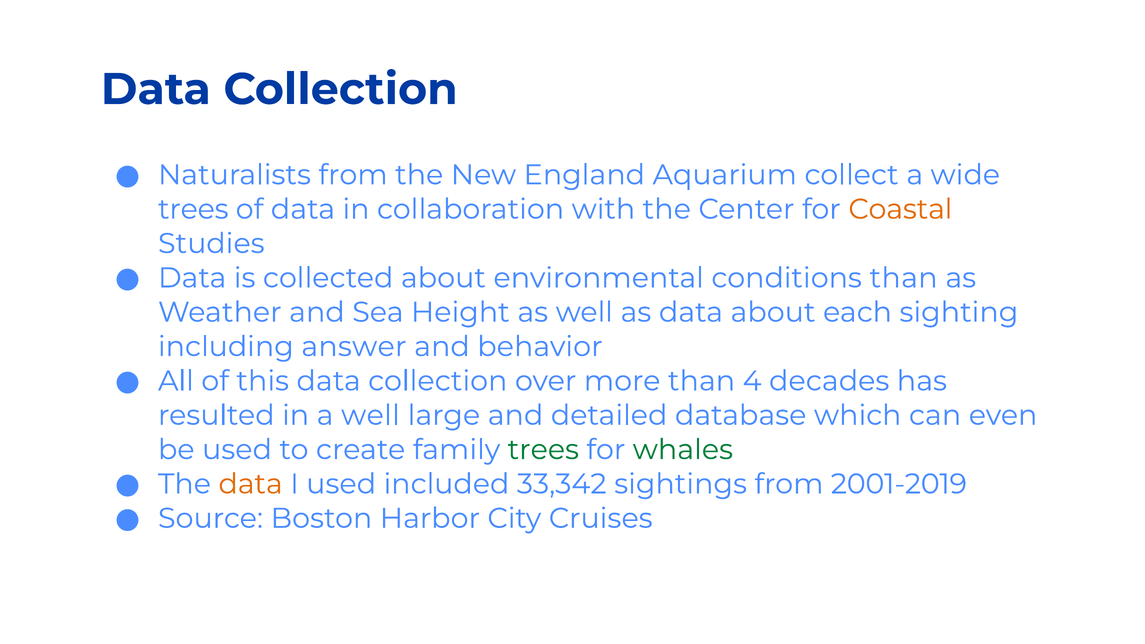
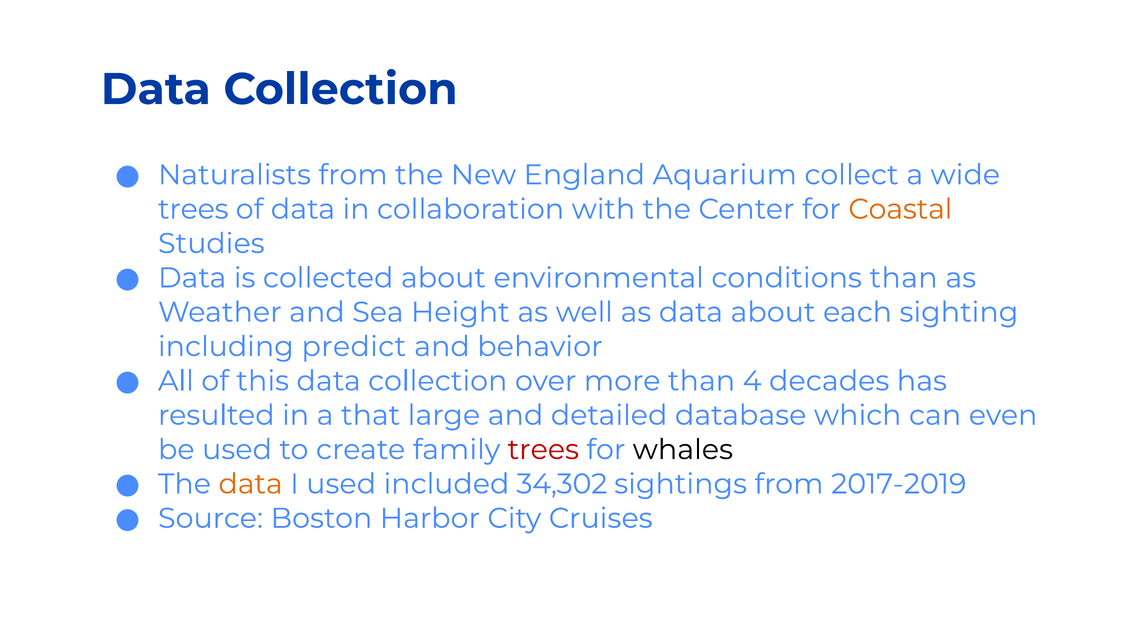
answer: answer -> predict
a well: well -> that
trees at (543, 450) colour: green -> red
whales colour: green -> black
33,342: 33,342 -> 34,302
2001-2019: 2001-2019 -> 2017-2019
